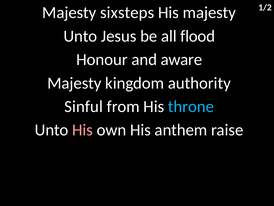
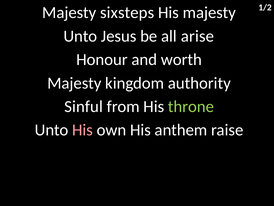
flood: flood -> arise
aware: aware -> worth
throne colour: light blue -> light green
